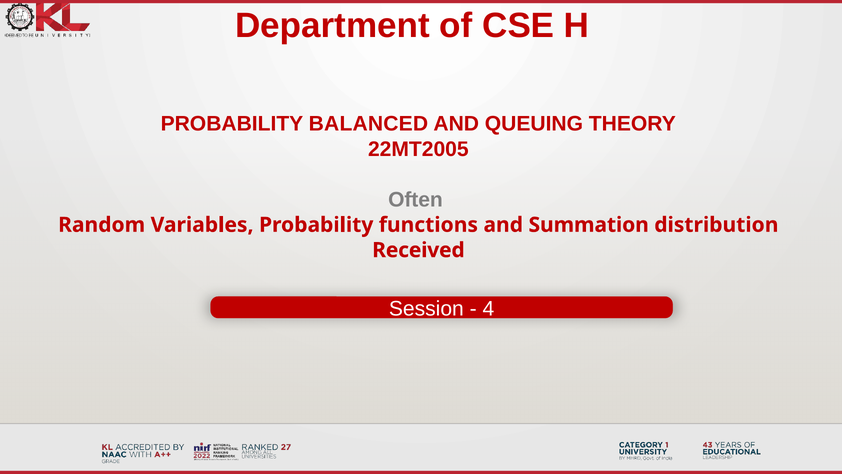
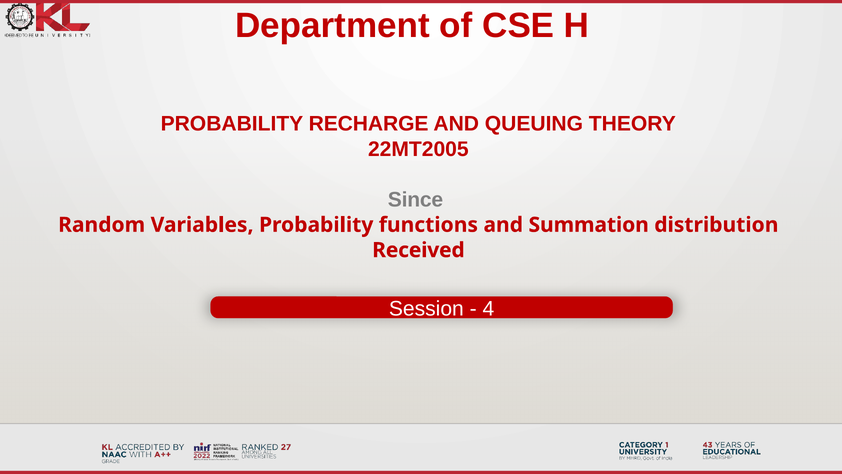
BALANCED: BALANCED -> RECHARGE
Often: Often -> Since
